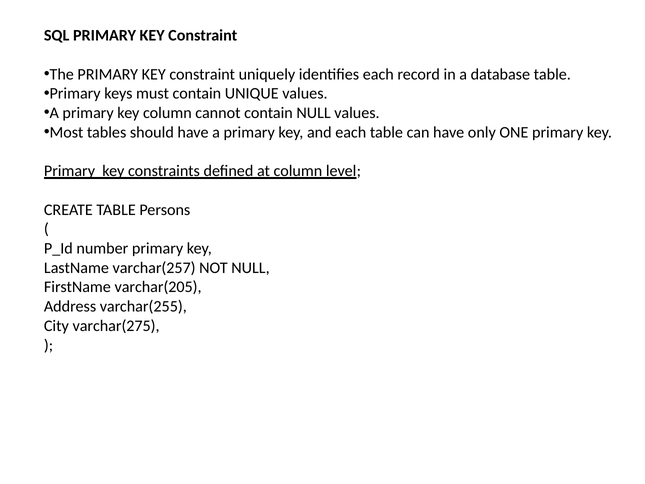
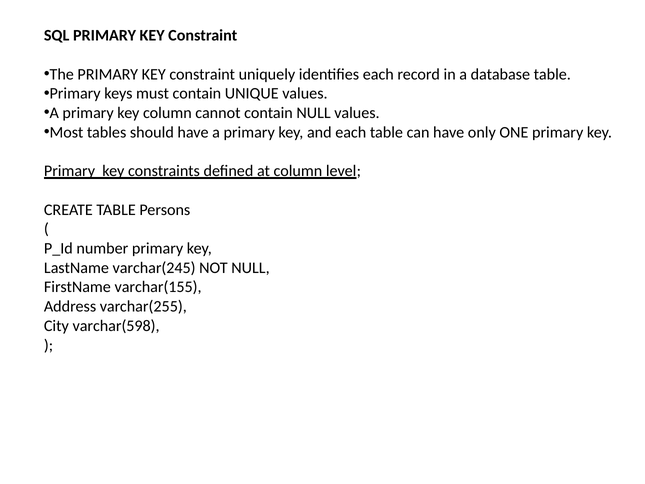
varchar(257: varchar(257 -> varchar(245
varchar(205: varchar(205 -> varchar(155
varchar(275: varchar(275 -> varchar(598
